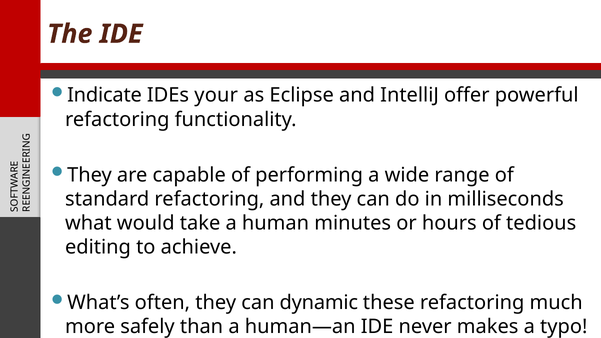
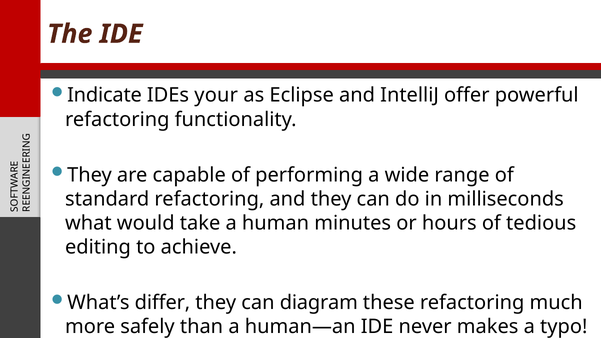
often: often -> differ
dynamic: dynamic -> diagram
